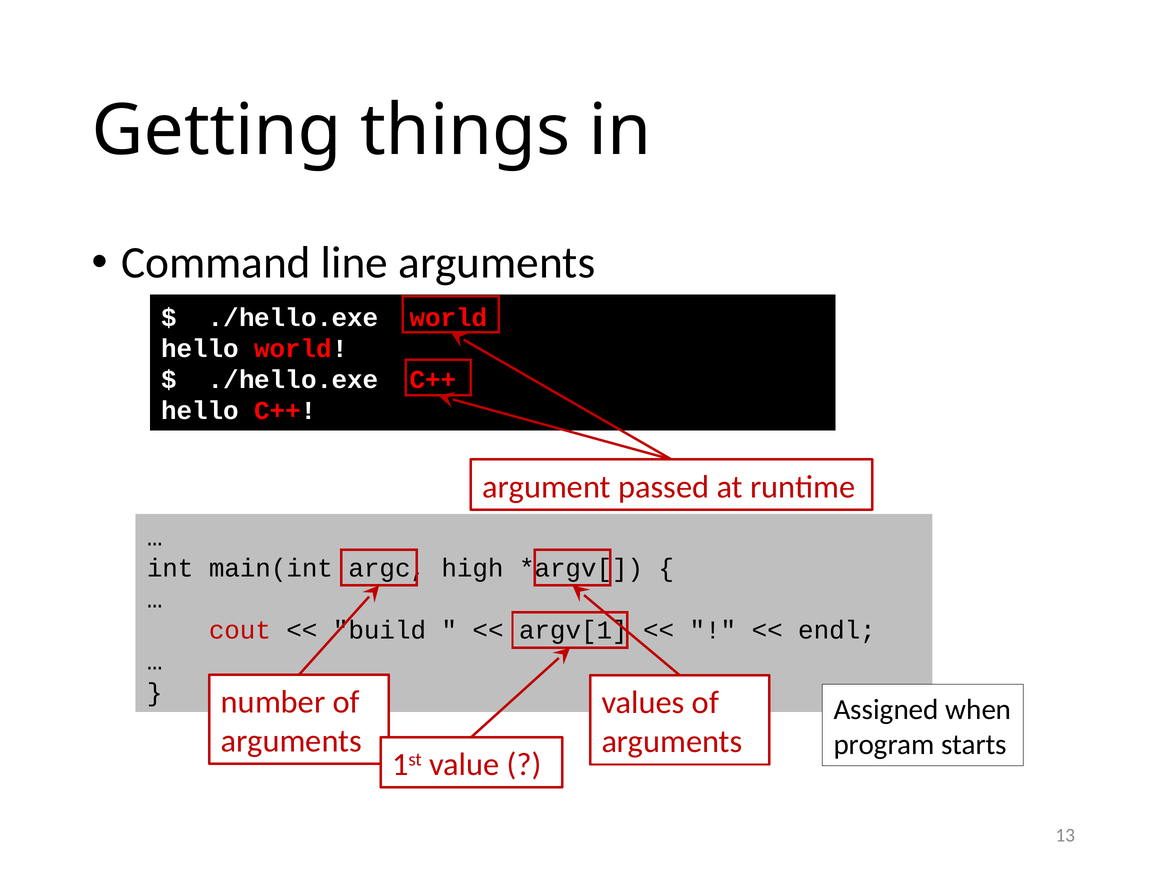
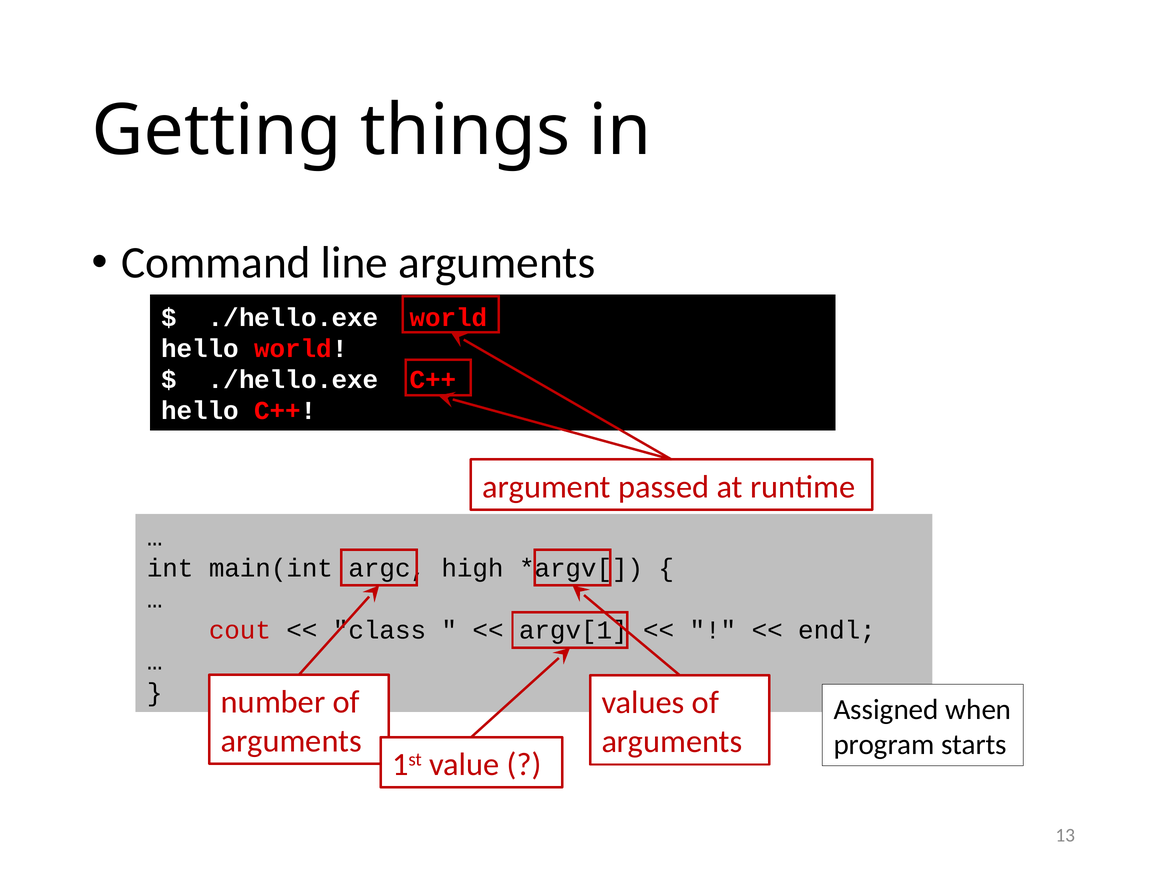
build: build -> class
